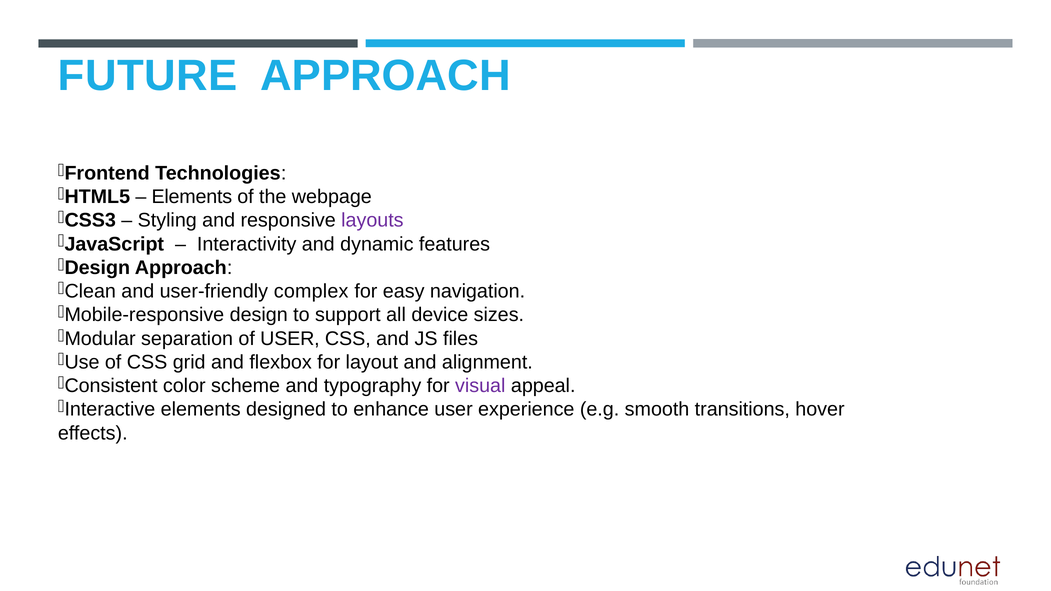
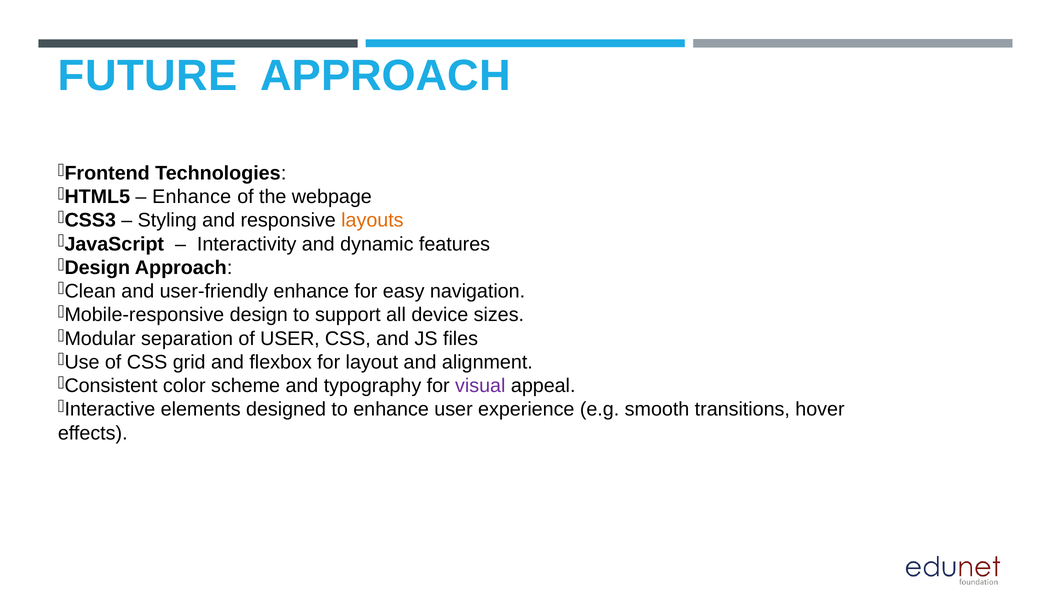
Elements at (192, 197): Elements -> Enhance
layouts colour: purple -> orange
user-friendly complex: complex -> enhance
